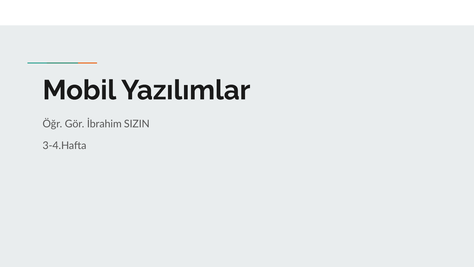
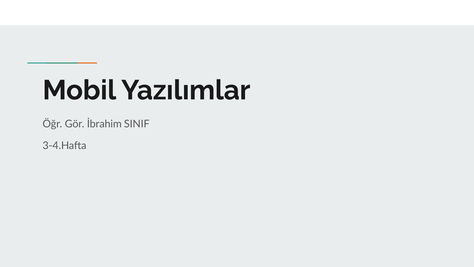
SIZIN: SIZIN -> SINIF
